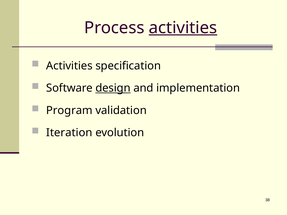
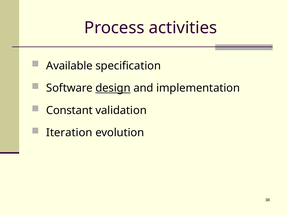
activities at (183, 28) underline: present -> none
Activities at (69, 66): Activities -> Available
Program: Program -> Constant
